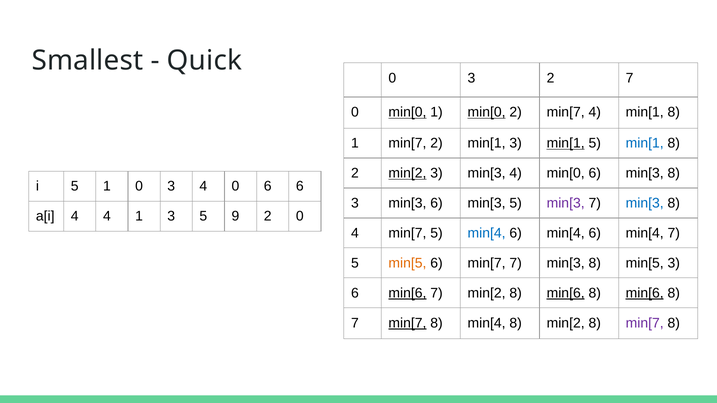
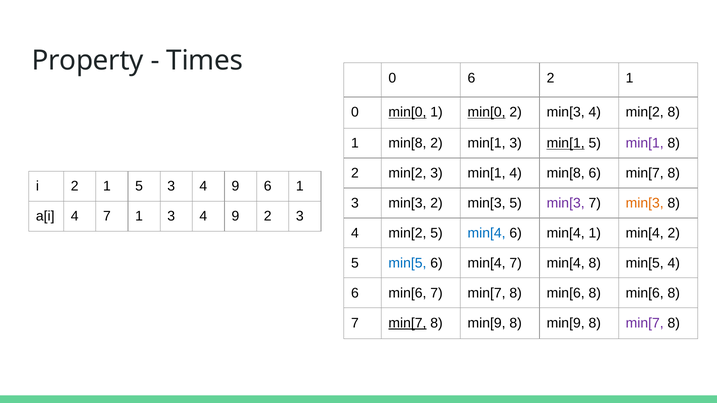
Smallest: Smallest -> Property
Quick: Quick -> Times
3 at (471, 78): 3 -> 6
7 at (630, 78): 7 -> 1
min[7 at (566, 112): min[7 -> min[3
min[1 at (645, 112): min[1 -> min[2
1 min[7: min[7 -> min[8
min[1 at (645, 143) colour: blue -> purple
min[2 at (407, 173) underline: present -> none
min[3 at (487, 173): min[3 -> min[1
4 min[0: min[0 -> min[8
min[3 at (645, 173): min[3 -> min[7
i 5: 5 -> 2
1 0: 0 -> 5
0 at (235, 187): 0 -> 9
6 6: 6 -> 1
min[3 6: 6 -> 2
min[3 at (645, 203) colour: blue -> orange
4 4: 4 -> 7
1 3 5: 5 -> 4
2 0: 0 -> 3
min[7 at (407, 233): min[7 -> min[2
6 min[4 6: 6 -> 1
min[4 7: 7 -> 2
min[5 at (407, 263) colour: orange -> blue
min[7 at (487, 263): min[7 -> min[4
min[3 at (566, 263): min[3 -> min[4
min[5 3: 3 -> 4
min[6 at (407, 293) underline: present -> none
min[2 at (487, 293): min[2 -> min[7
min[6 at (566, 293) underline: present -> none
min[6 at (645, 293) underline: present -> none
min[4 at (487, 323): min[4 -> min[9
min[2 at (566, 323): min[2 -> min[9
